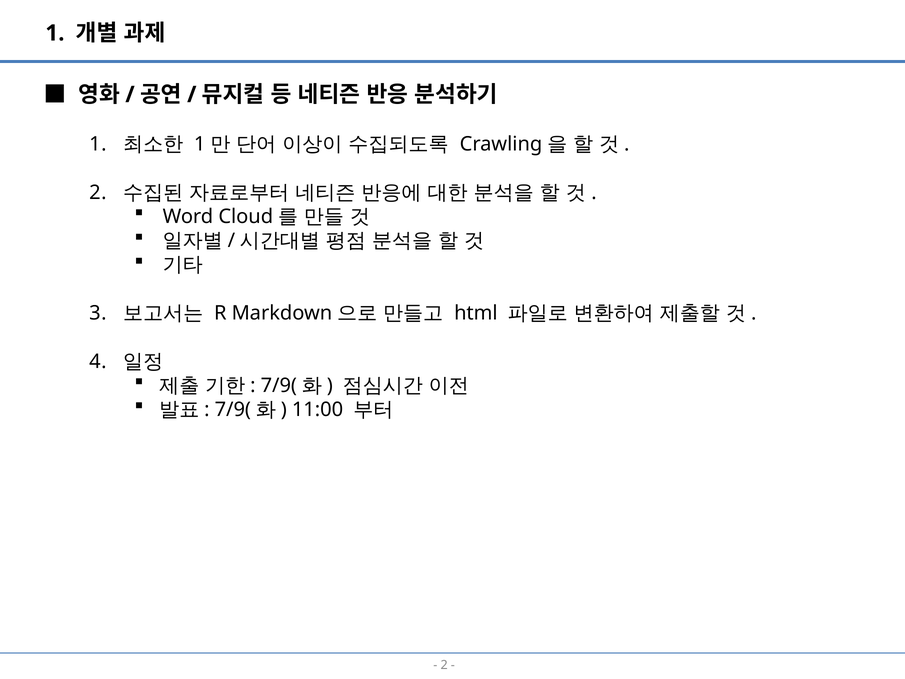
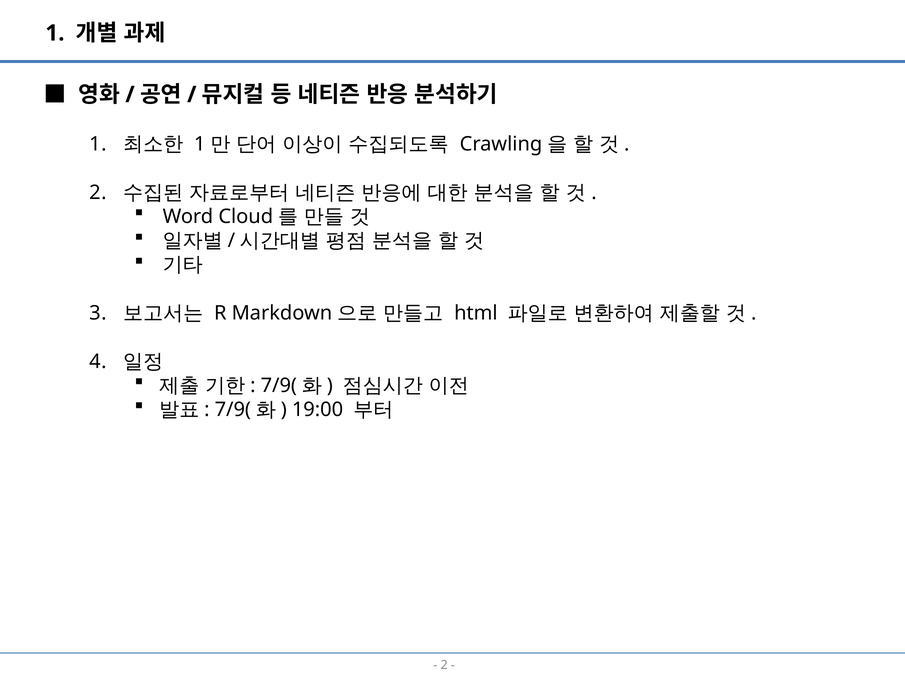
11:00: 11:00 -> 19:00
